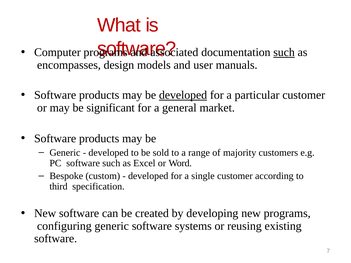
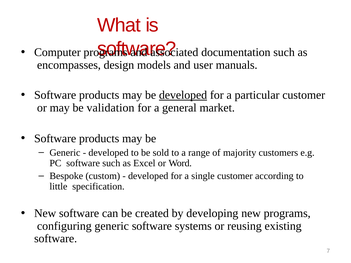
such at (284, 52) underline: present -> none
significant: significant -> validation
third: third -> little
